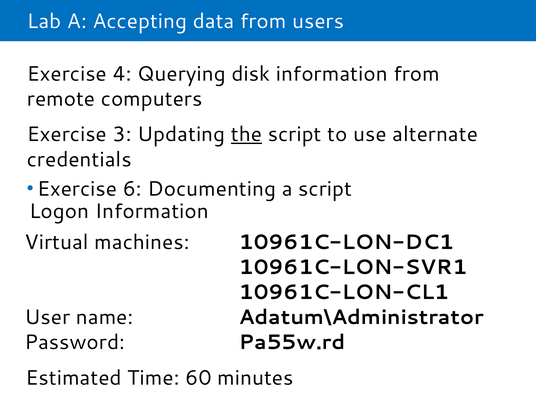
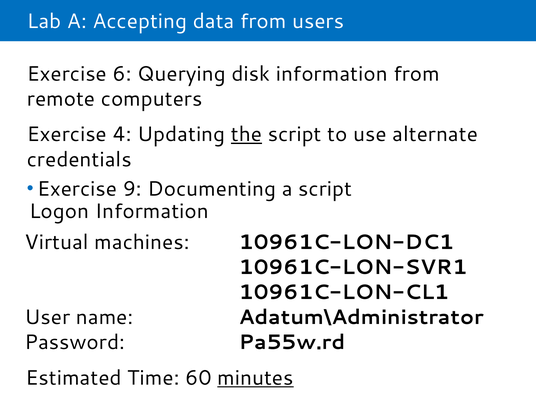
4: 4 -> 6
3: 3 -> 4
6: 6 -> 9
minutes underline: none -> present
